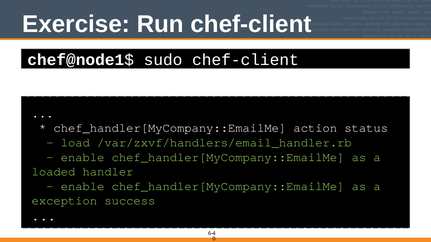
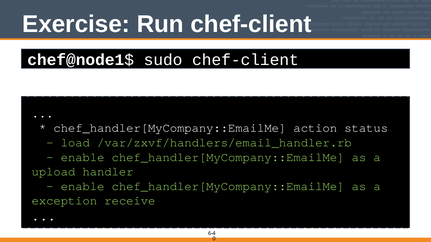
loaded: loaded -> upload
success: success -> receive
